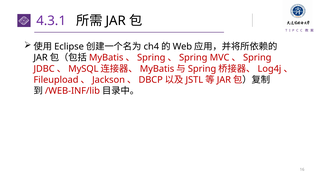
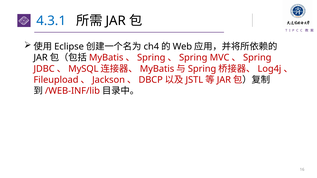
4.3.1 colour: purple -> blue
